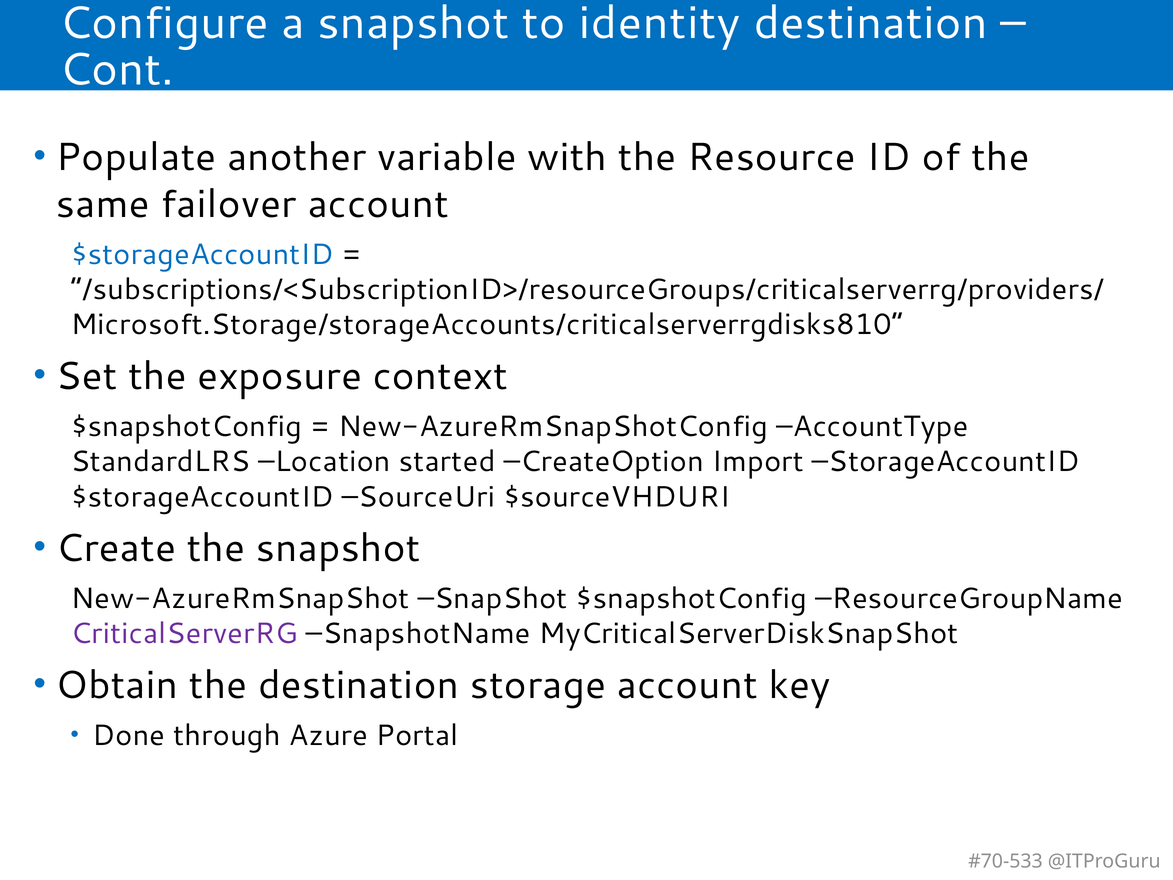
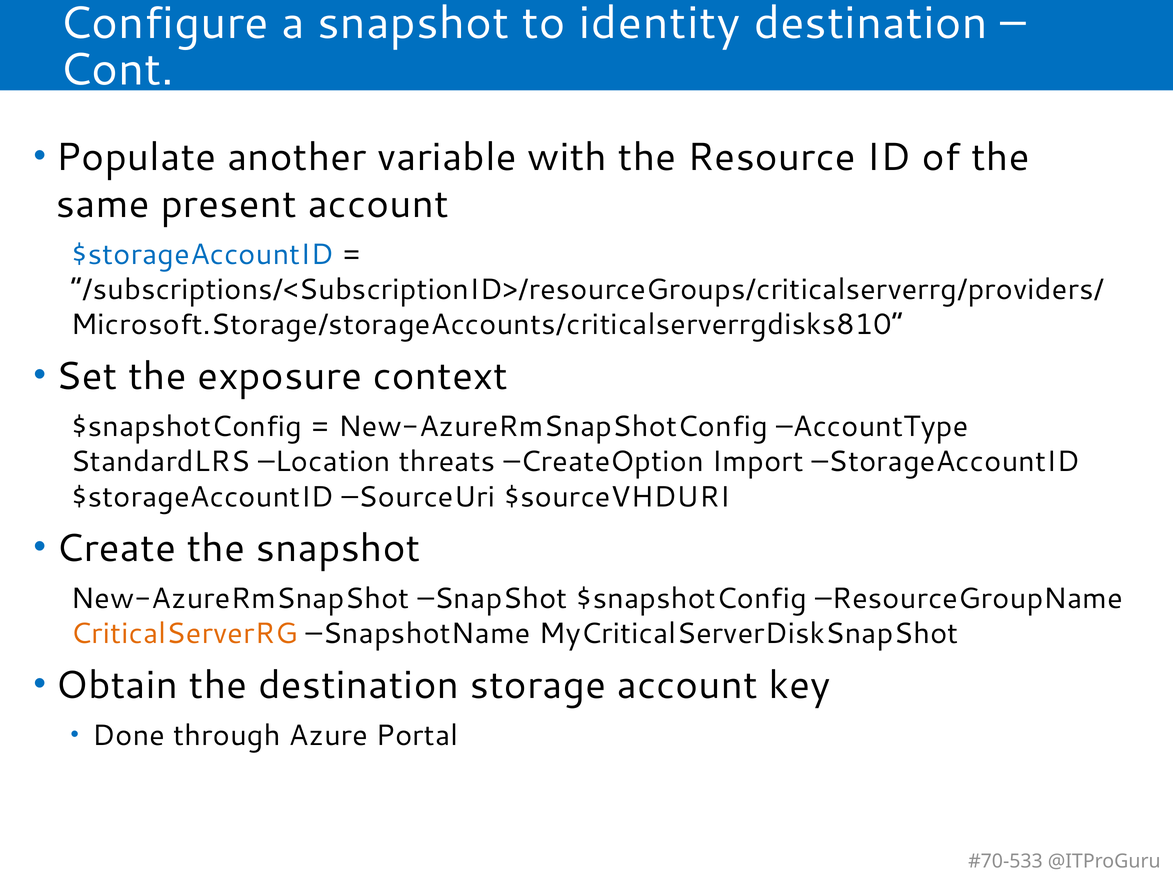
failover: failover -> present
started: started -> threats
CriticalServerRG colour: purple -> orange
